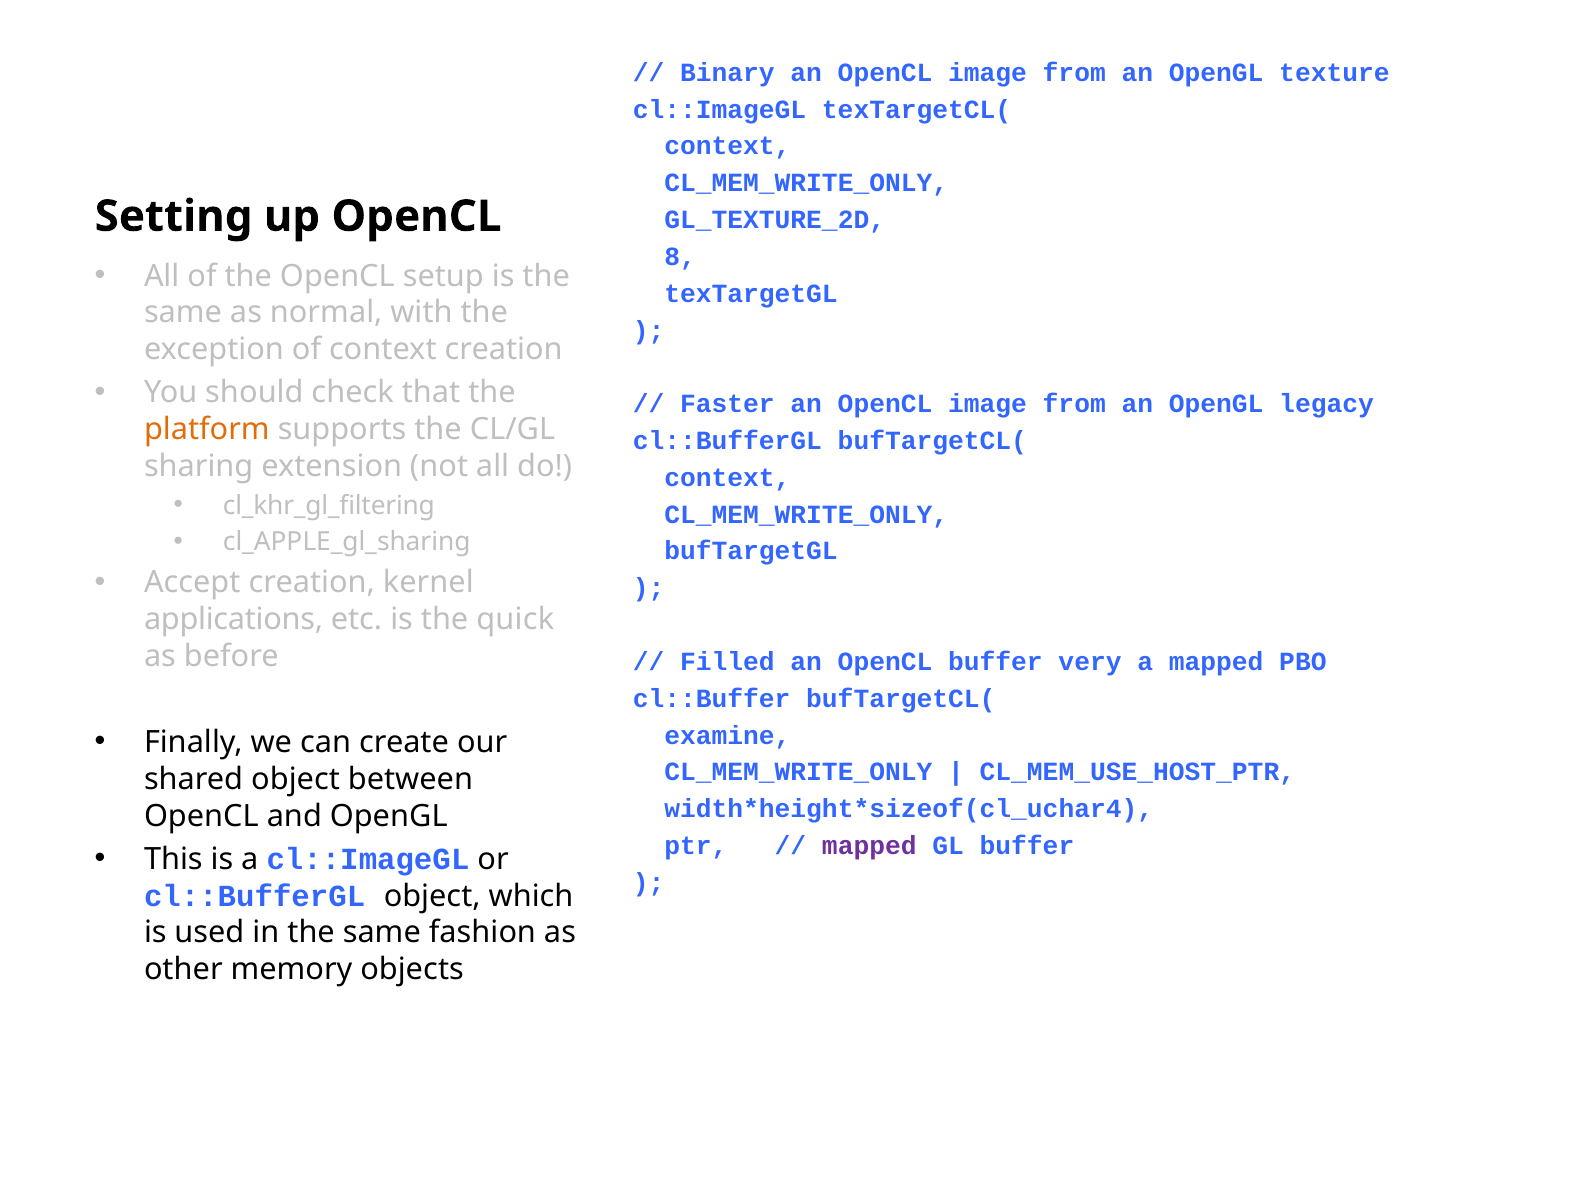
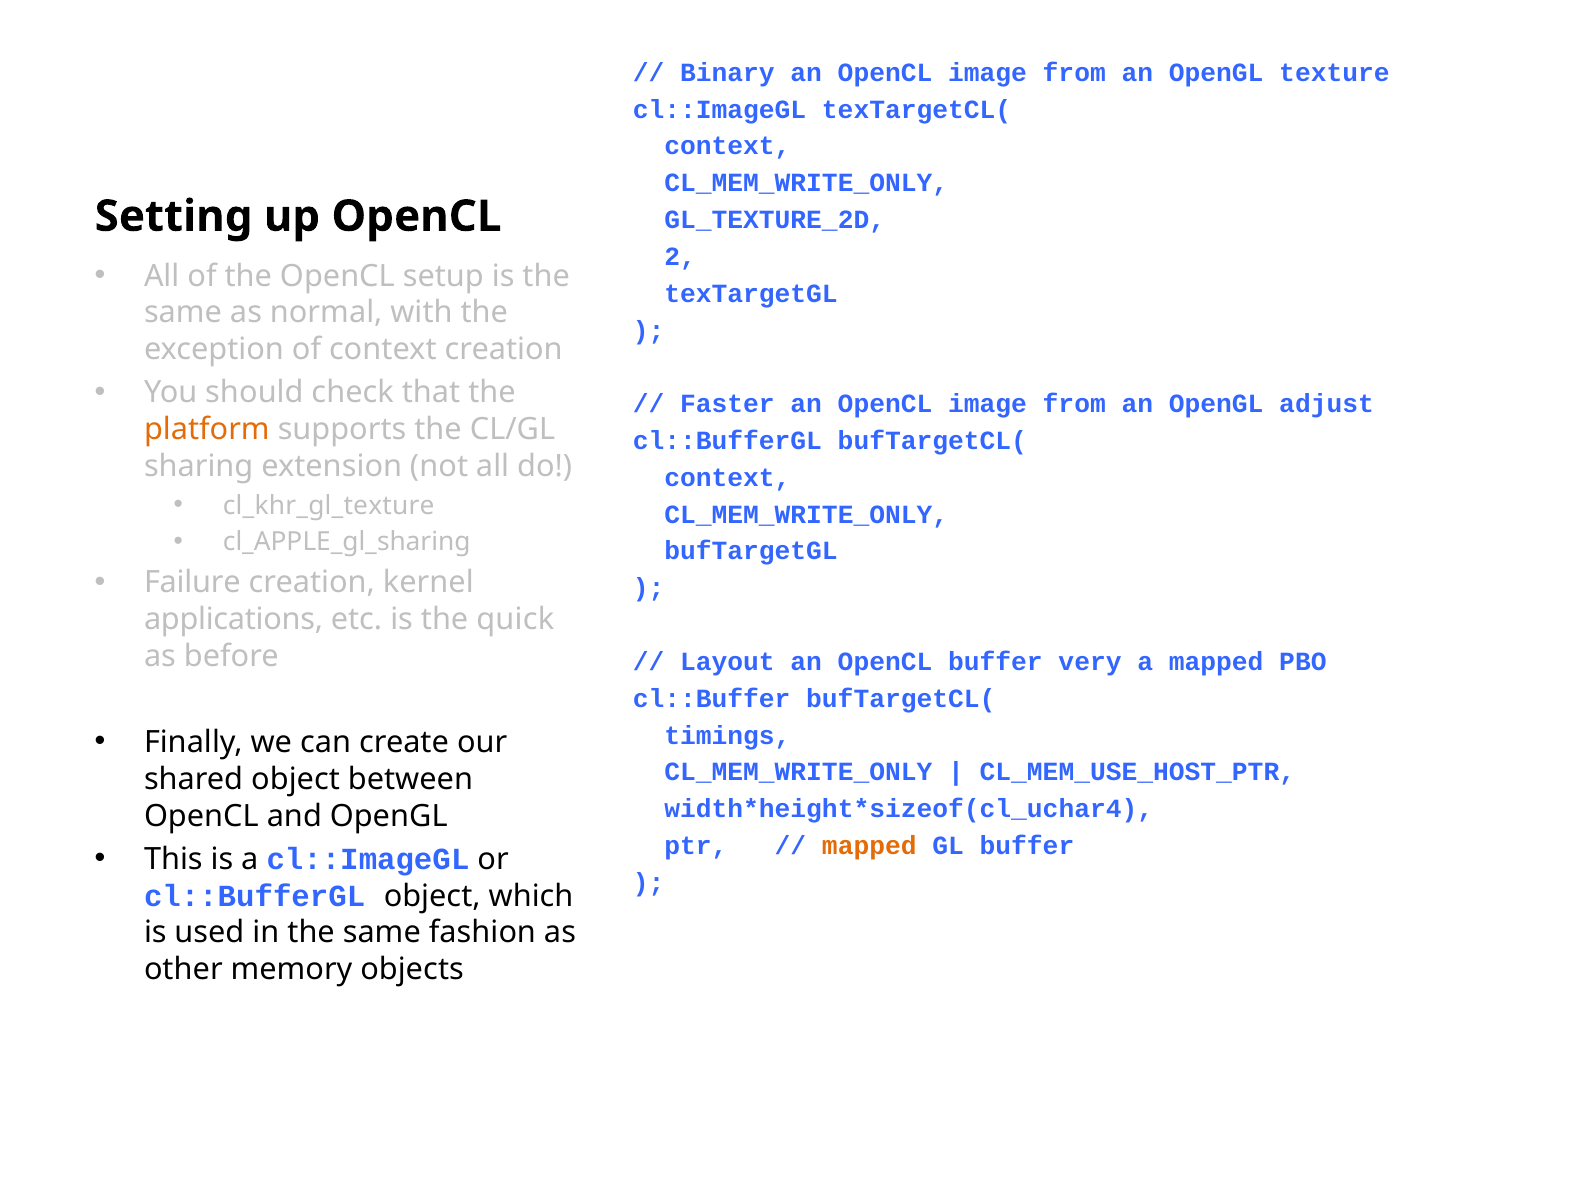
8: 8 -> 2
legacy: legacy -> adjust
cl_khr_gl_filtering: cl_khr_gl_filtering -> cl_khr_gl_texture
Accept: Accept -> Failure
Filled: Filled -> Layout
examine: examine -> timings
mapped at (869, 846) colour: purple -> orange
